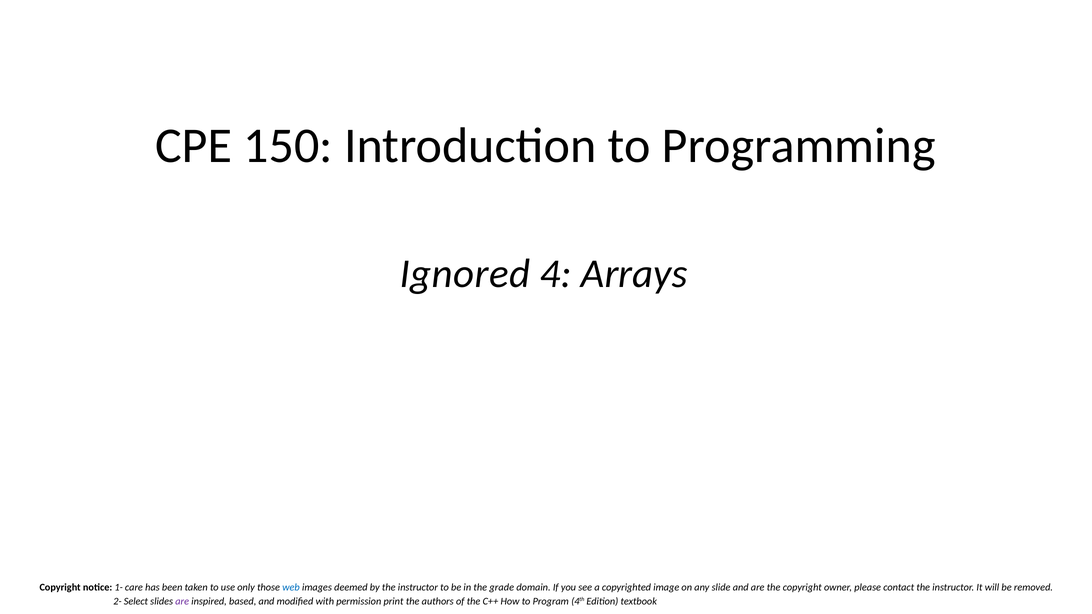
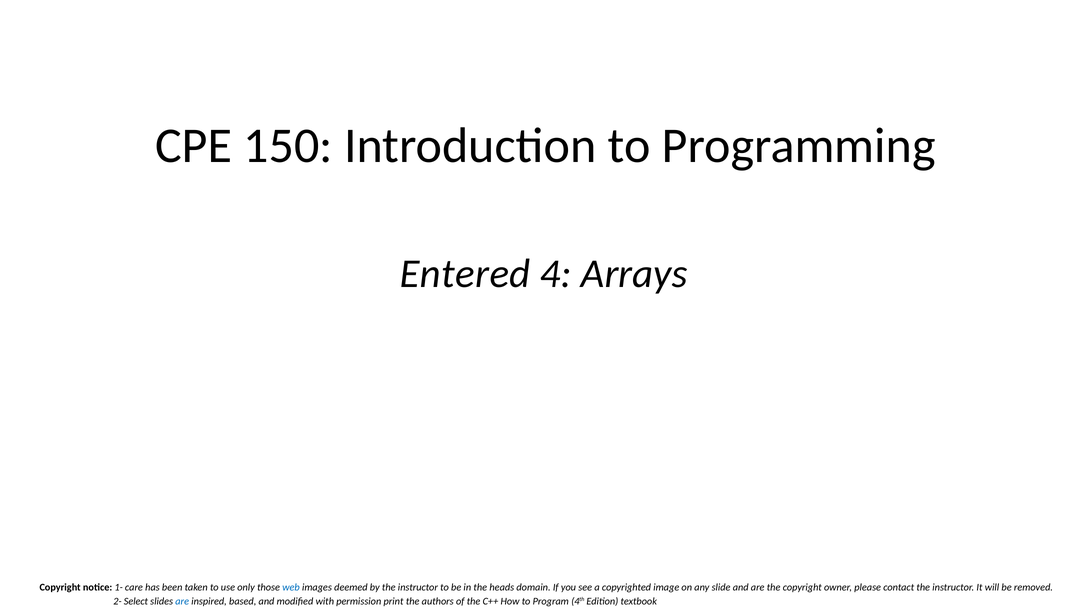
Ignored: Ignored -> Entered
grade: grade -> heads
are at (182, 601) colour: purple -> blue
